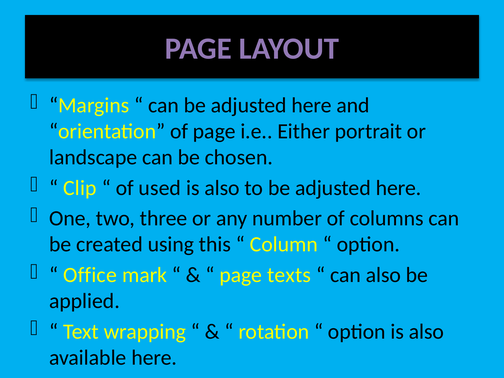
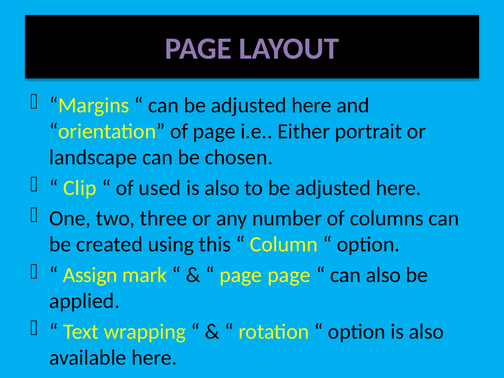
Office: Office -> Assign
page texts: texts -> page
